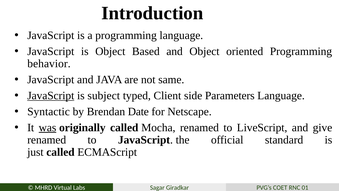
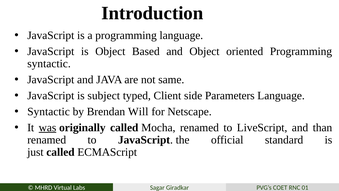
behavior at (49, 64): behavior -> syntactic
JavaScript at (51, 95) underline: present -> none
Date: Date -> Will
give: give -> than
